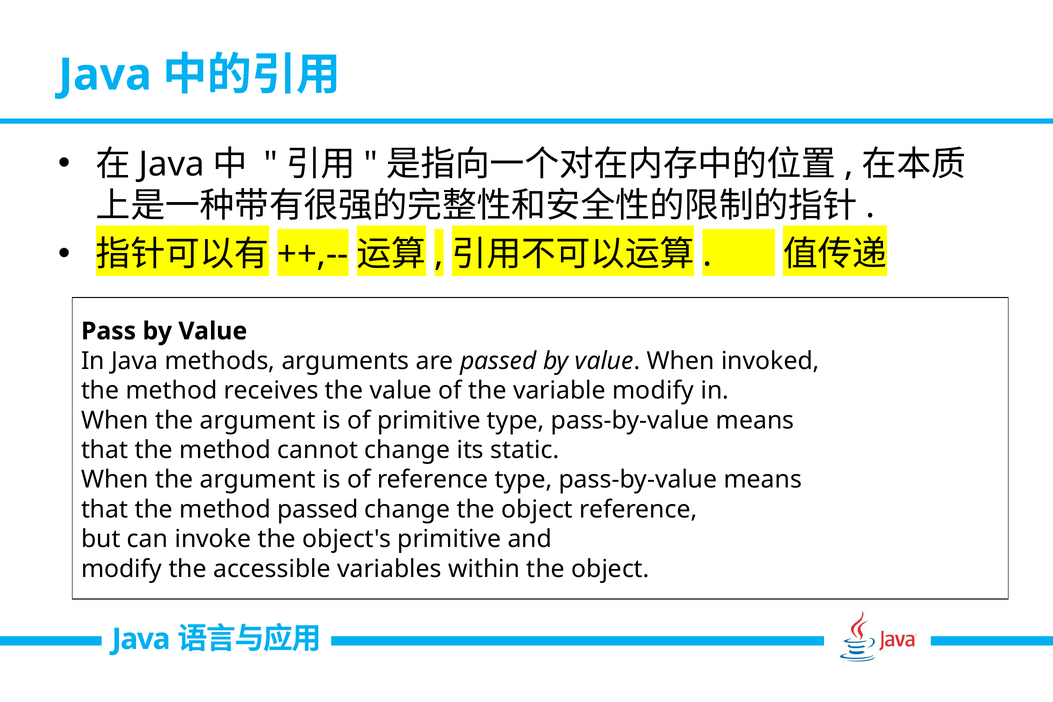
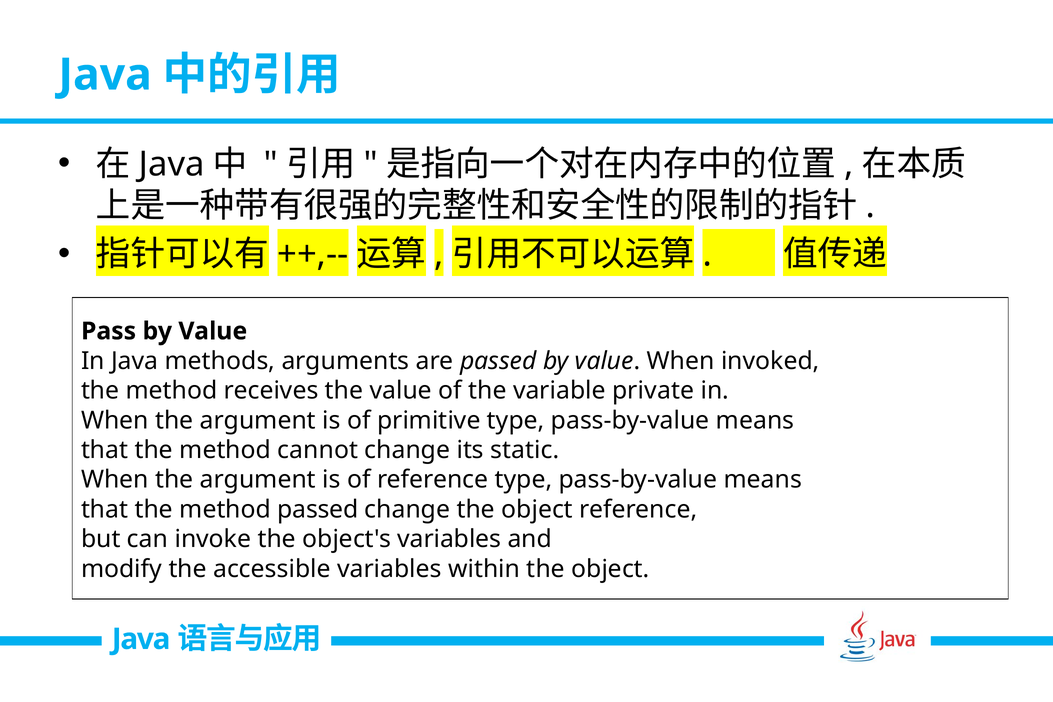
variable modify: modify -> private
object's primitive: primitive -> variables
